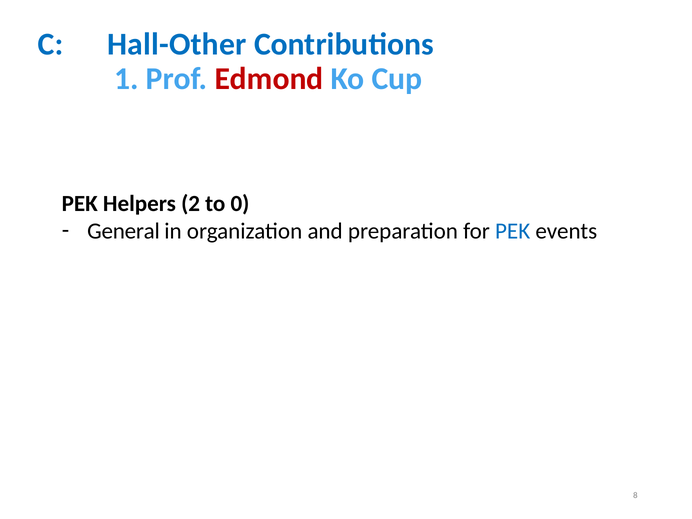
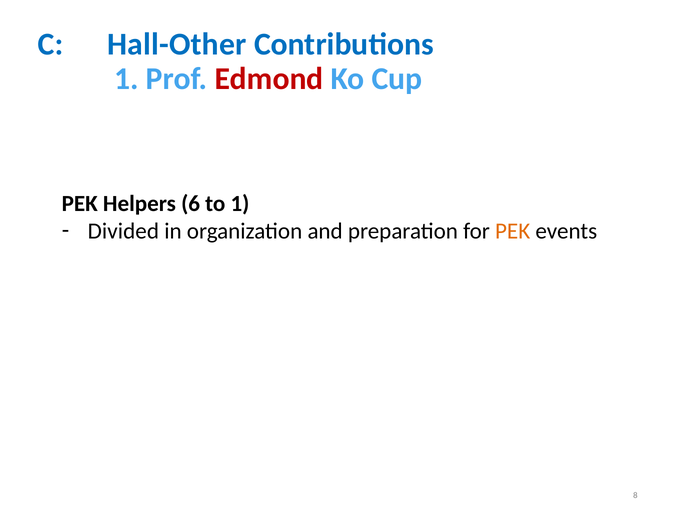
2: 2 -> 6
to 0: 0 -> 1
General: General -> Divided
PEK at (513, 231) colour: blue -> orange
